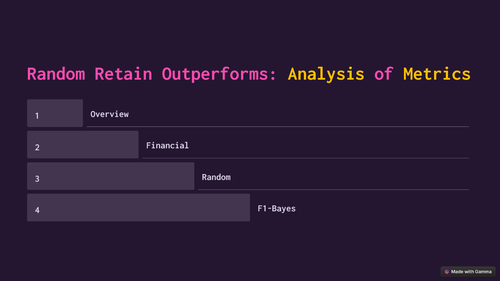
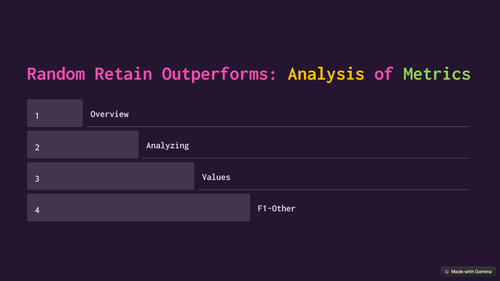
Metrics colour: yellow -> light green
Financial: Financial -> Analyzing
3 Random: Random -> Values
F1-Bayes: F1-Bayes -> F1-Other
